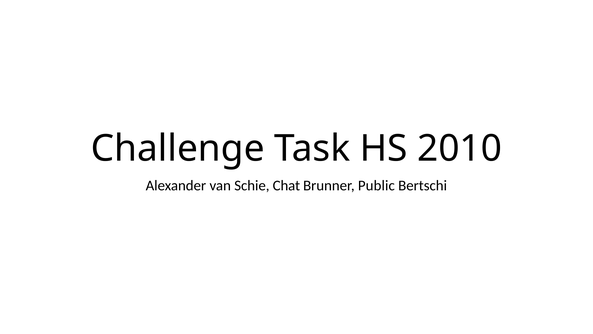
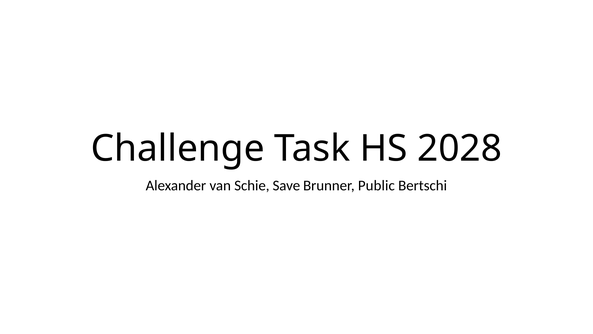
2010: 2010 -> 2028
Chat: Chat -> Save
